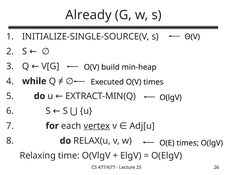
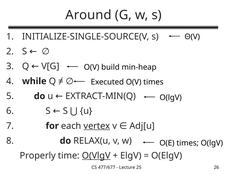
Already: Already -> Around
Relaxing: Relaxing -> Properly
O(VlgV underline: none -> present
